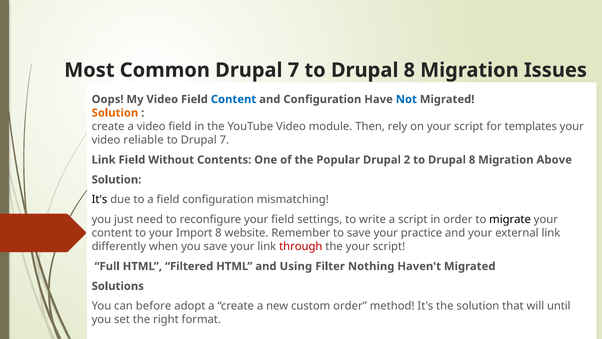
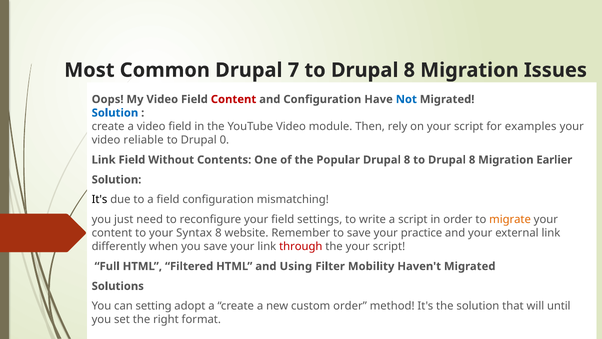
Content at (234, 99) colour: blue -> red
Solution at (115, 113) colour: orange -> blue
templates: templates -> examples
to Drupal 7: 7 -> 0
Popular Drupal 2: 2 -> 8
Above: Above -> Earlier
migrate colour: black -> orange
Import: Import -> Syntax
Nothing: Nothing -> Mobility
before: before -> setting
